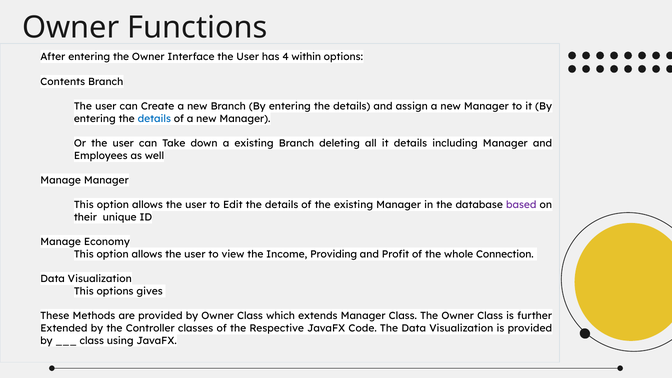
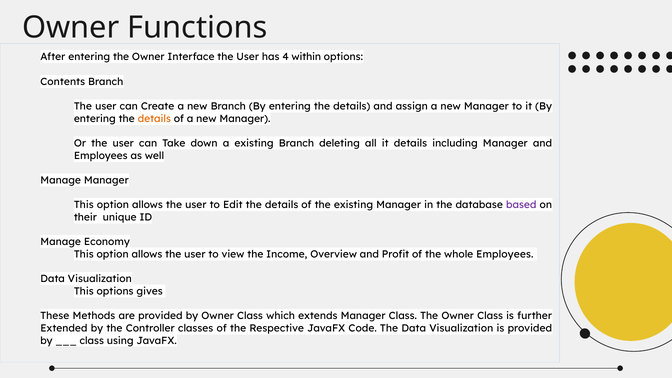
details at (154, 119) colour: blue -> orange
Providing: Providing -> Overview
whole Connection: Connection -> Employees
